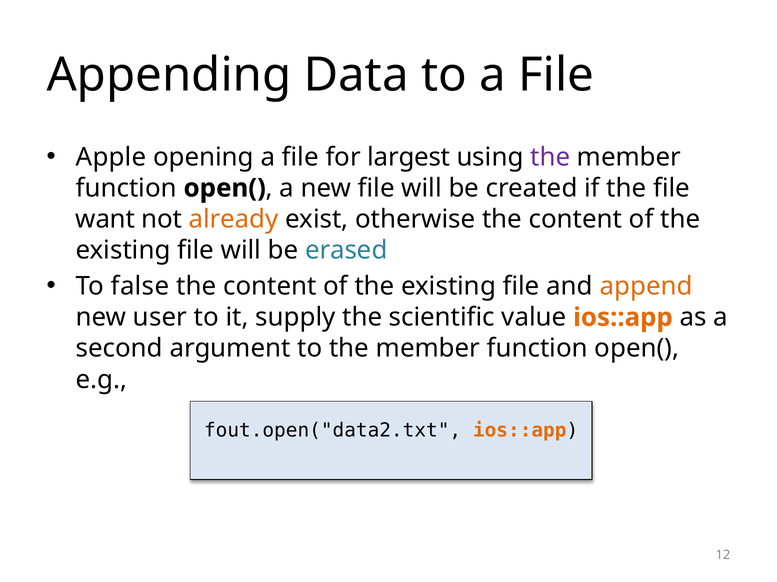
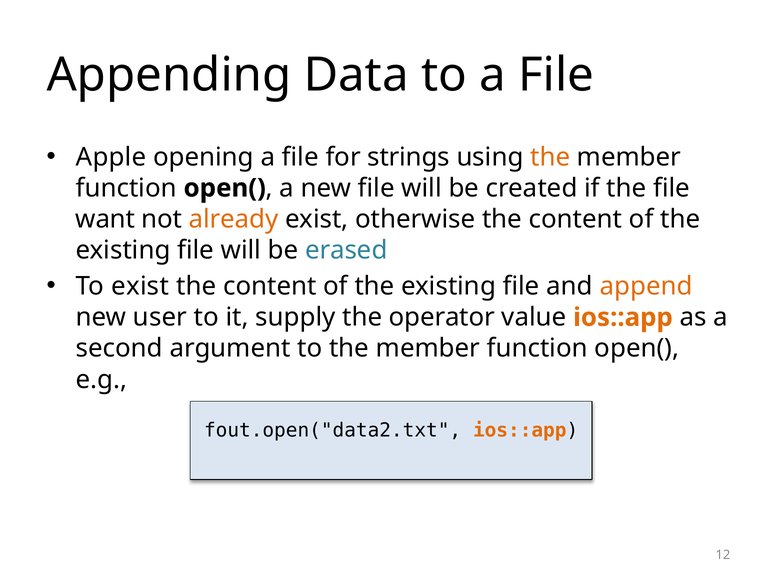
largest: largest -> strings
the at (550, 157) colour: purple -> orange
To false: false -> exist
scientific: scientific -> operator
